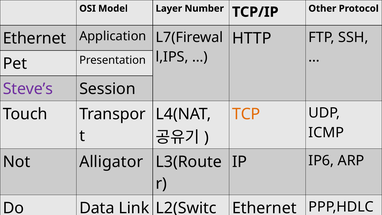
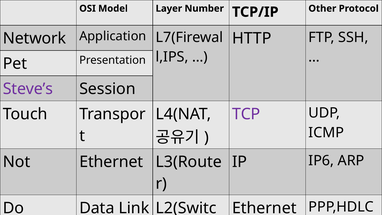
Ethernet at (34, 38): Ethernet -> Network
TCP colour: orange -> purple
Not Alligator: Alligator -> Ethernet
